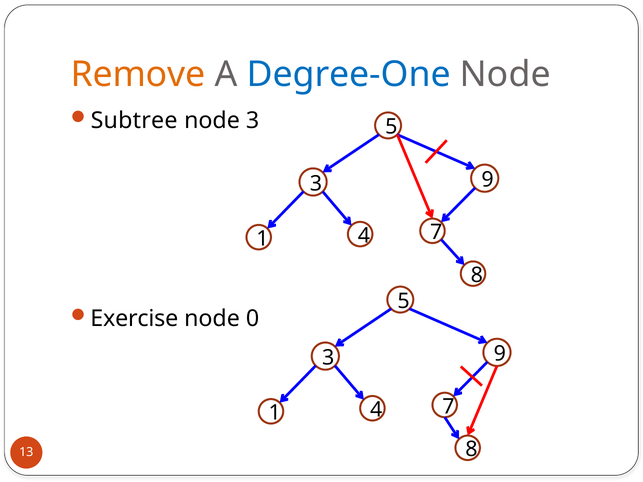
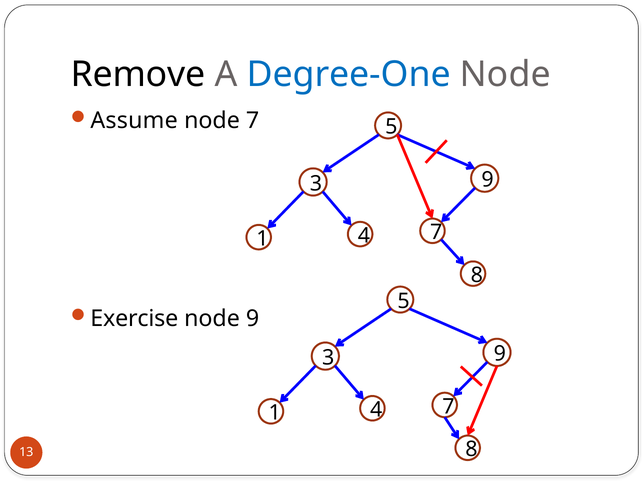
Remove colour: orange -> black
Subtree: Subtree -> Assume
node 3: 3 -> 7
node 0: 0 -> 9
